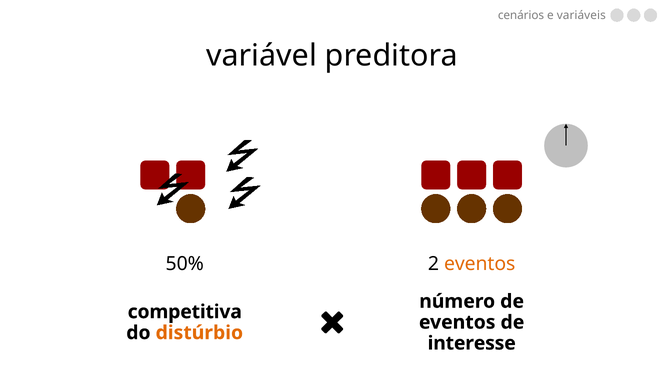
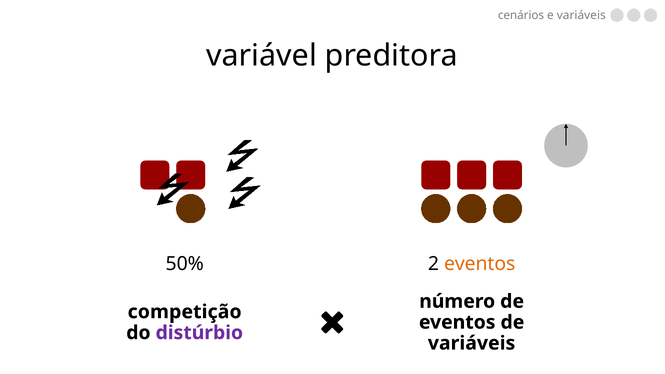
competitiva: competitiva -> competição
distúrbio colour: orange -> purple
interesse at (472, 343): interesse -> variáveis
